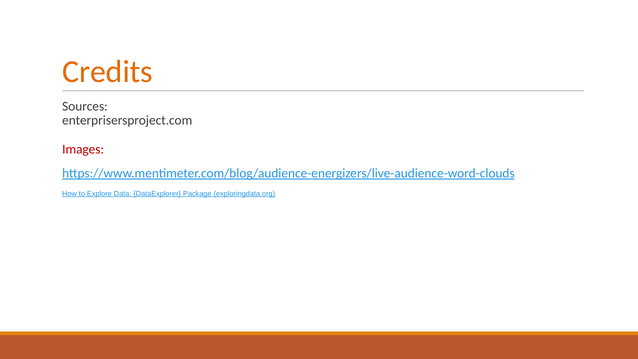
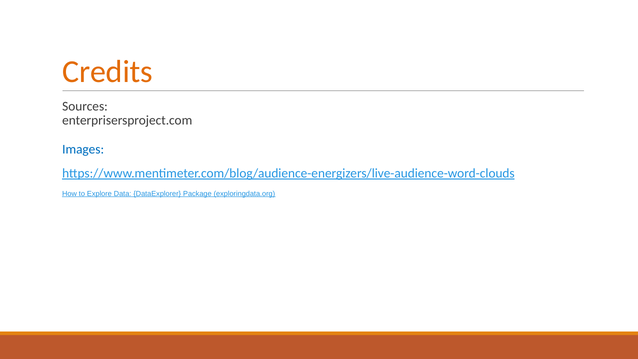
Images colour: red -> blue
